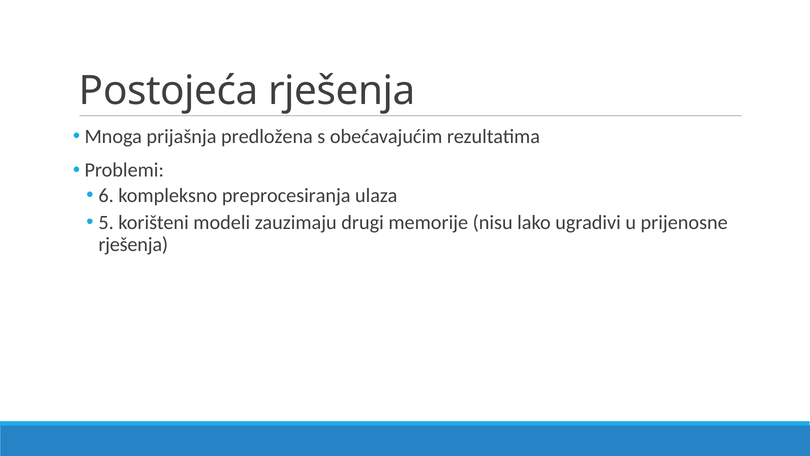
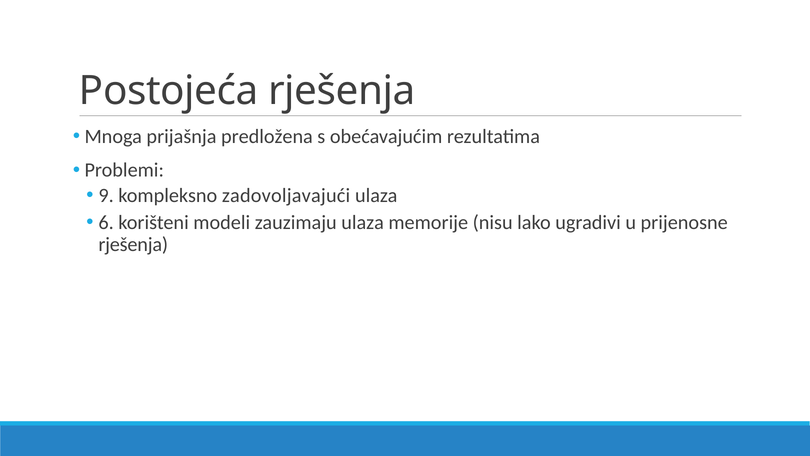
6: 6 -> 9
preprocesiranja: preprocesiranja -> zadovoljavajući
5: 5 -> 6
zauzimaju drugi: drugi -> ulaza
